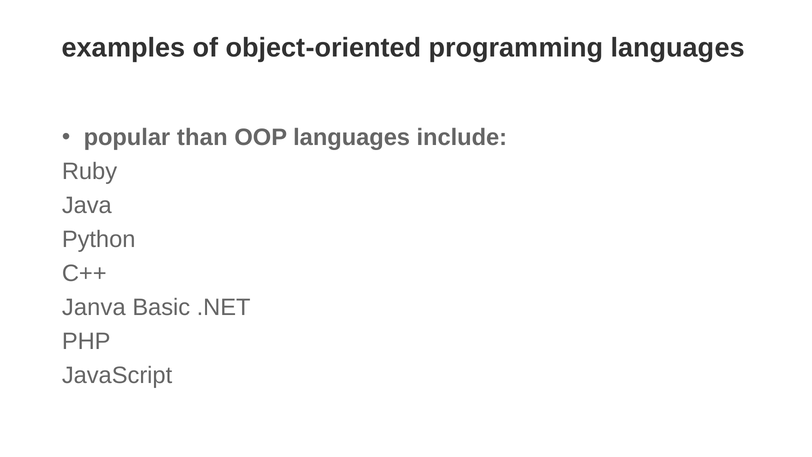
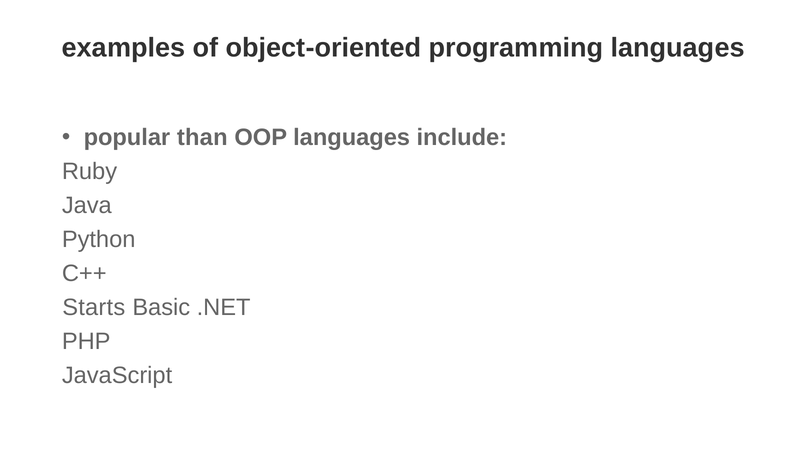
Janva: Janva -> Starts
